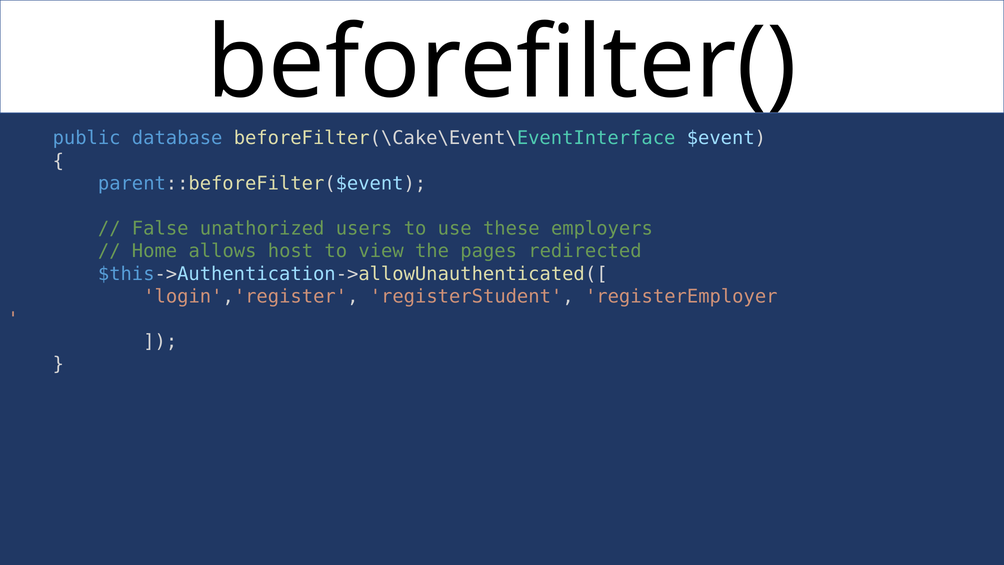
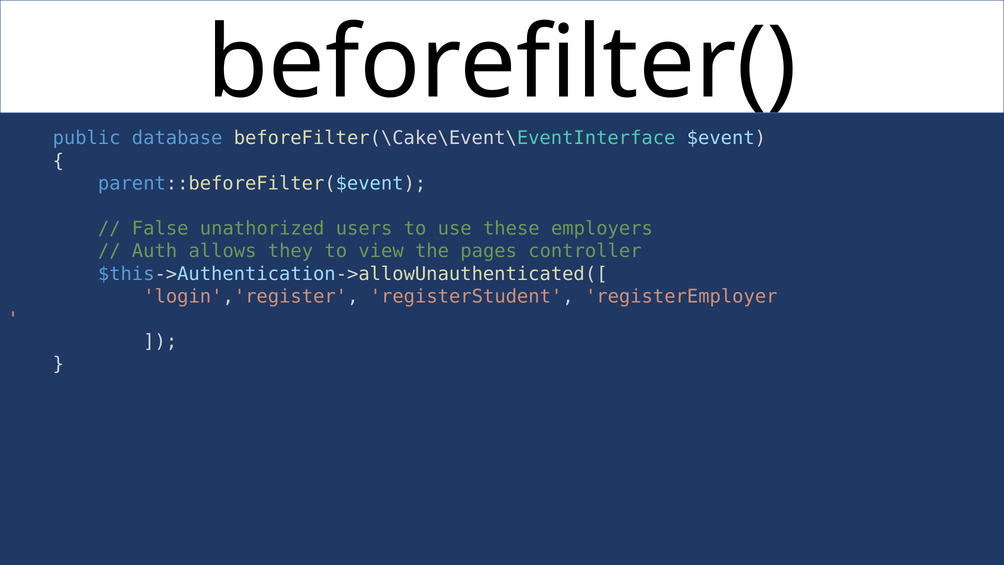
Home: Home -> Auth
host: host -> they
redirected: redirected -> controller
